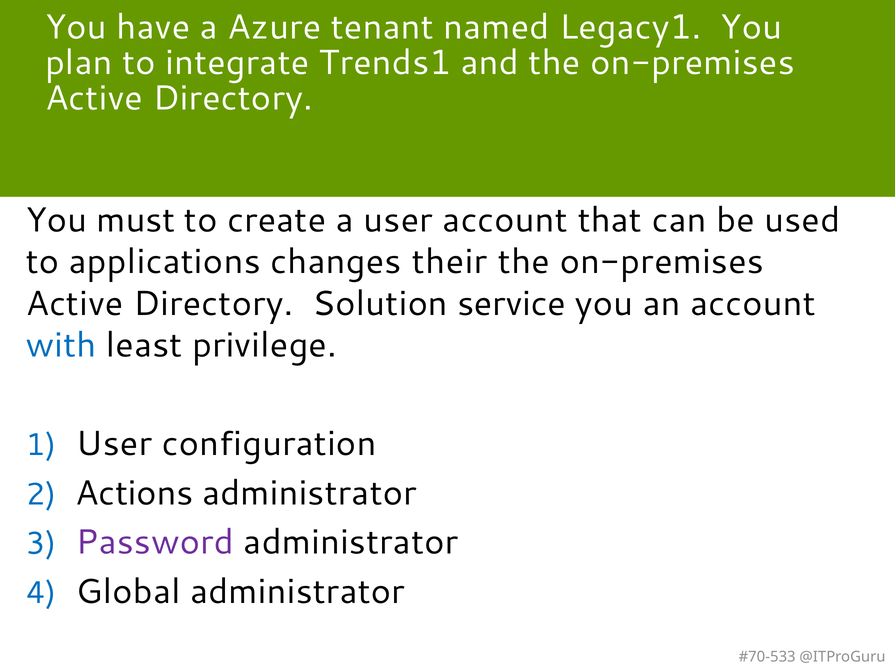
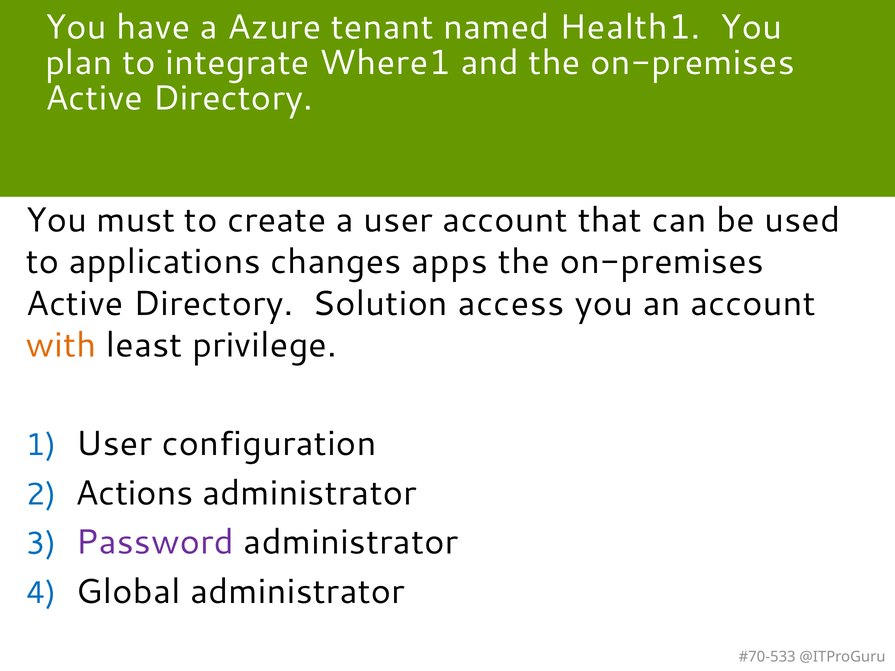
Legacy1: Legacy1 -> Health1
Trends1: Trends1 -> Where1
their: their -> apps
service: service -> access
with colour: blue -> orange
